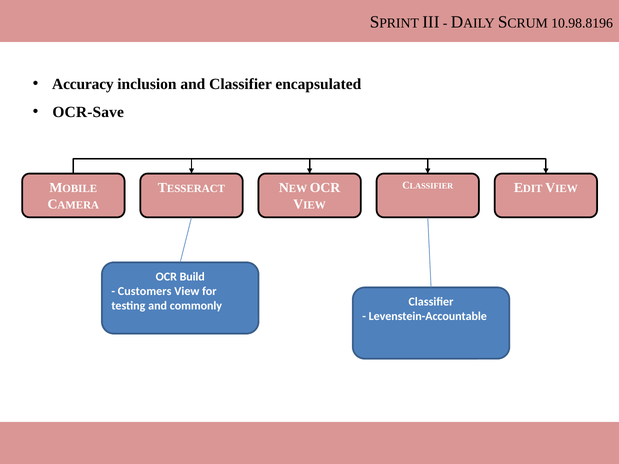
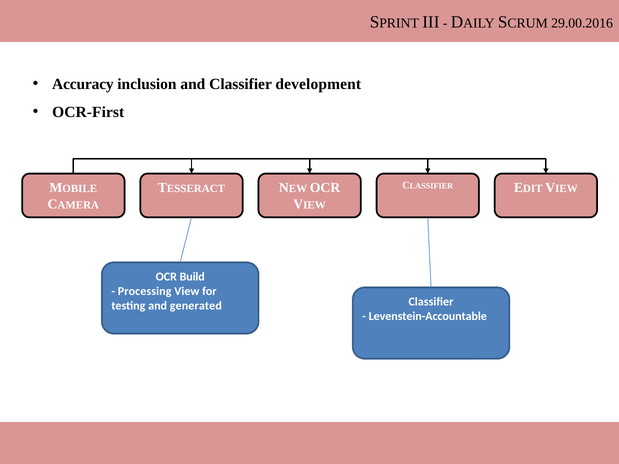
10.98.8196: 10.98.8196 -> 29.00.2016
encapsulated: encapsulated -> development
OCR-Save: OCR-Save -> OCR-First
Customers: Customers -> Processing
commonly: commonly -> generated
